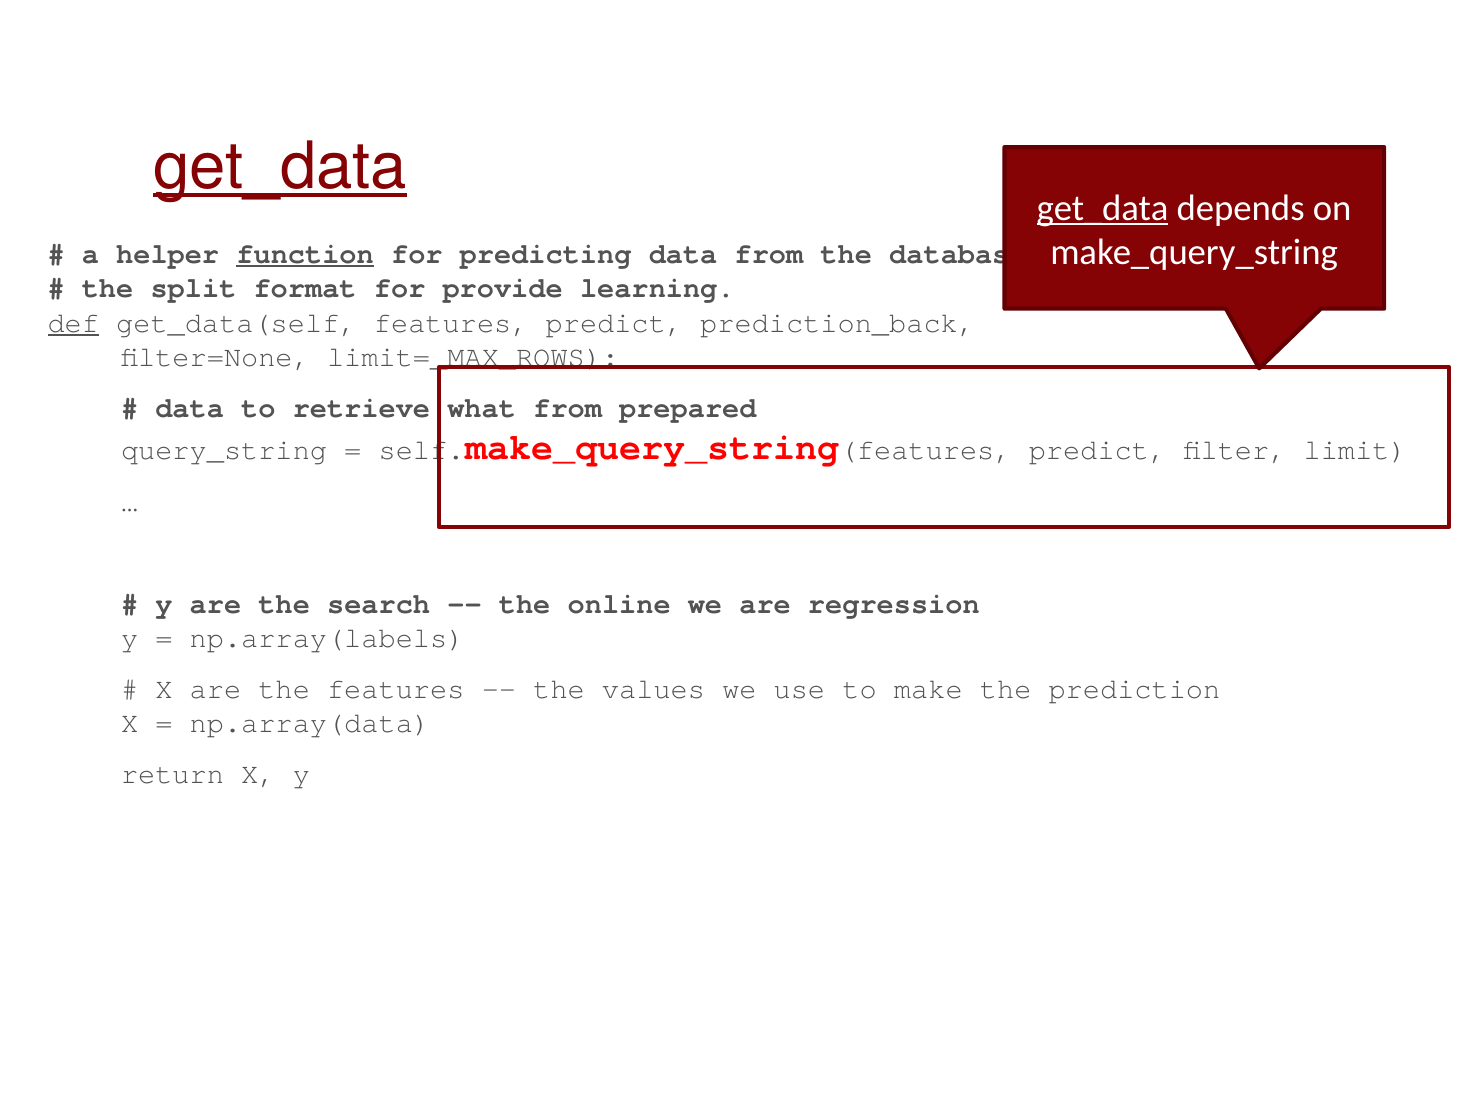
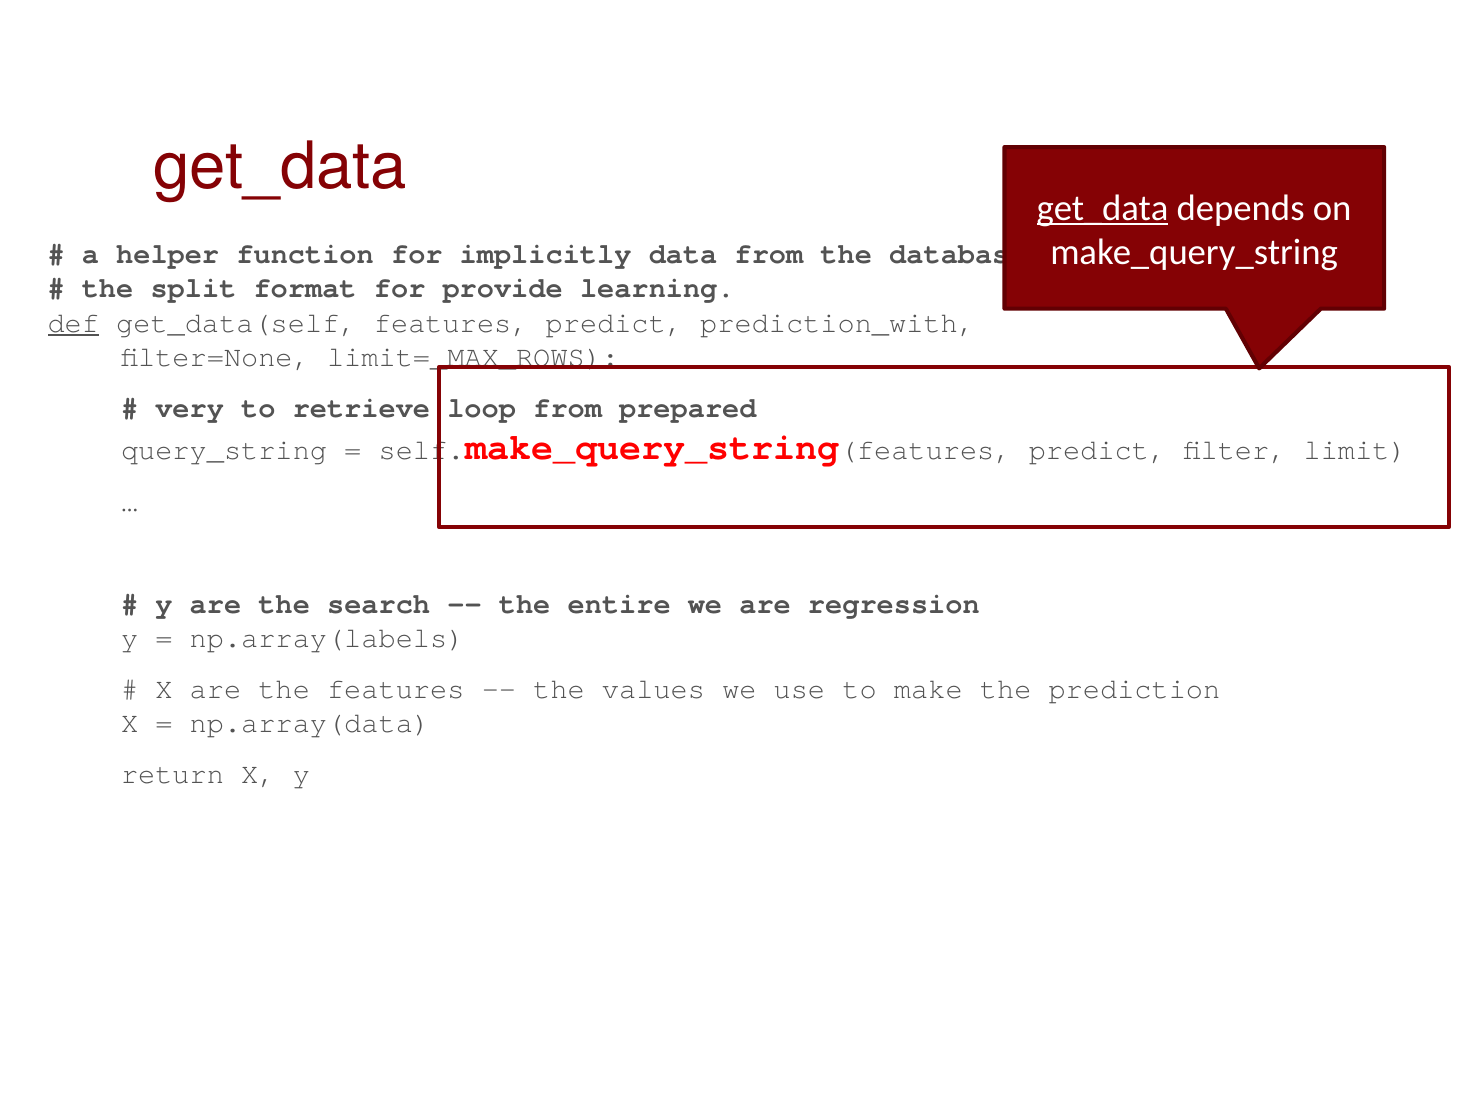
get_data at (280, 167) underline: present -> none
function underline: present -> none
predicting: predicting -> implicitly
prediction_back: prediction_back -> prediction_with
data at (190, 407): data -> very
what: what -> loop
online: online -> entire
